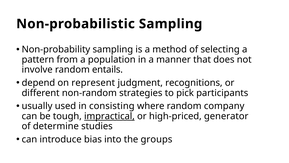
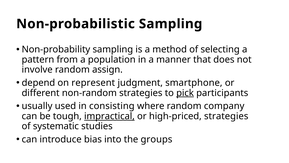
entails: entails -> assign
recognitions: recognitions -> smartphone
pick underline: none -> present
high-priced generator: generator -> strategies
determine: determine -> systematic
